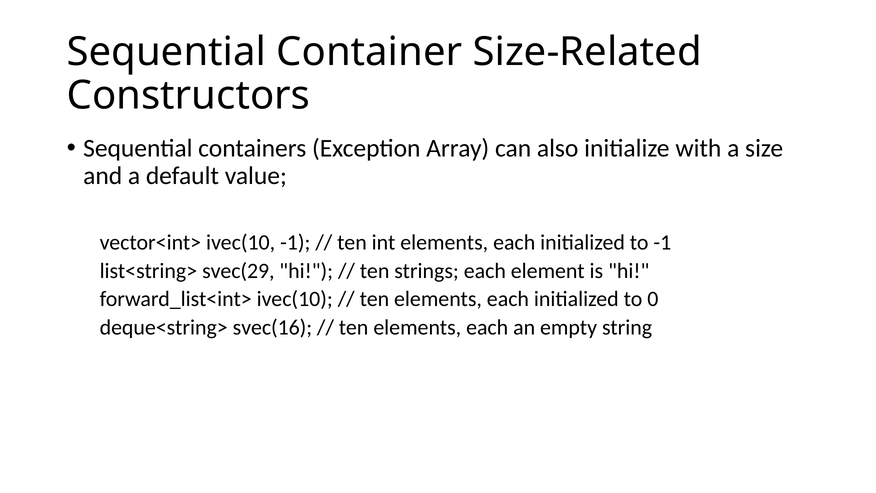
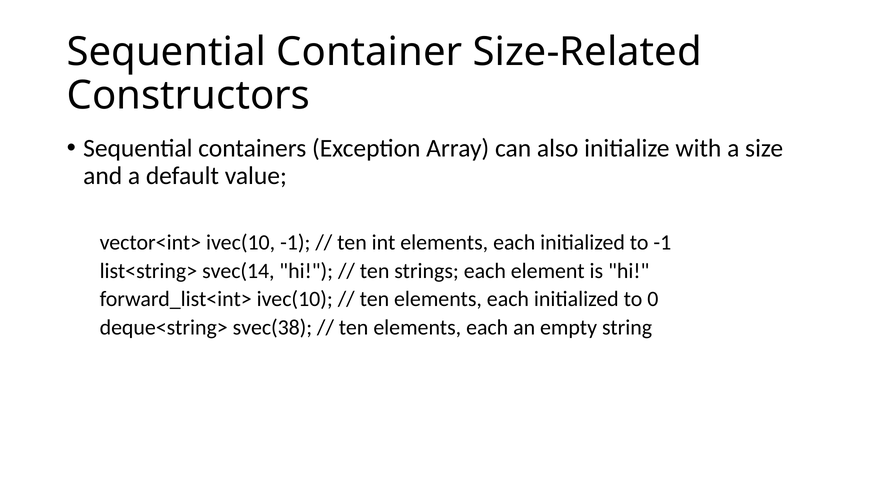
svec(29: svec(29 -> svec(14
svec(16: svec(16 -> svec(38
